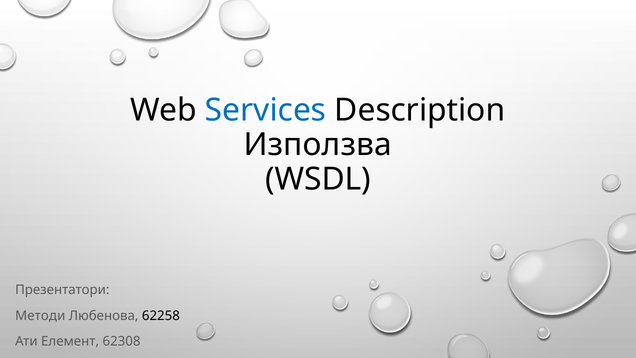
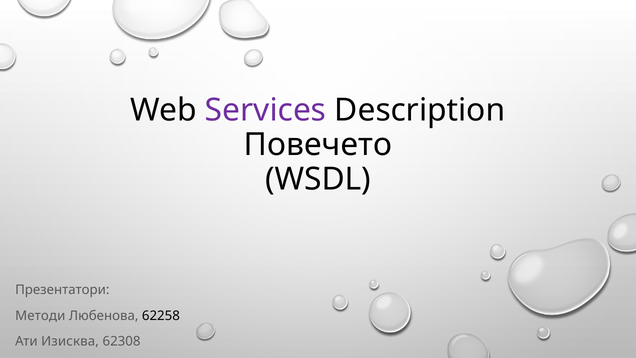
Services colour: blue -> purple
Използва: Използва -> Повечето
Елемент: Елемент -> Изисква
